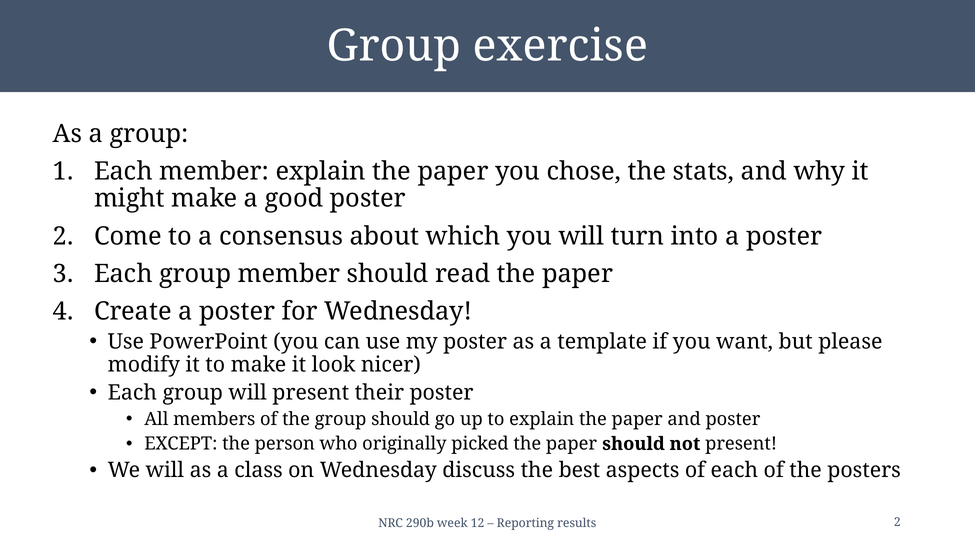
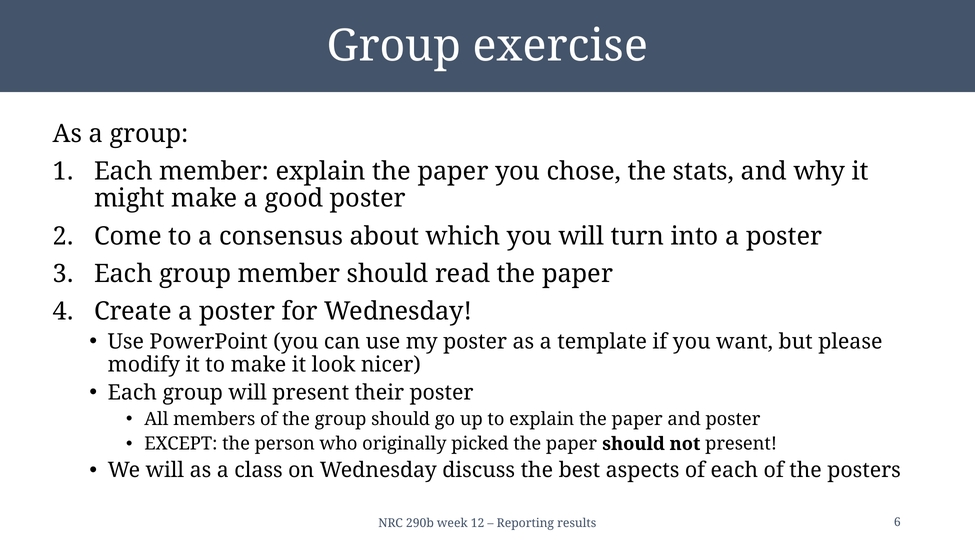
results 2: 2 -> 6
